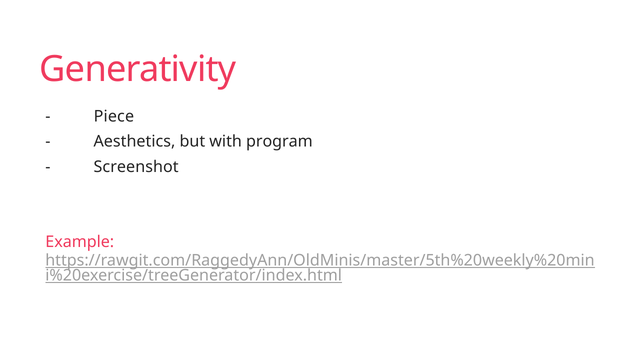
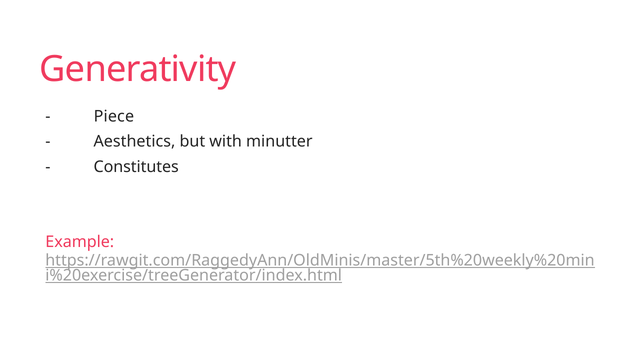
program: program -> minutter
Screenshot: Screenshot -> Constitutes
